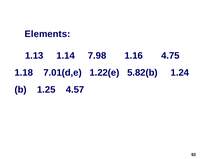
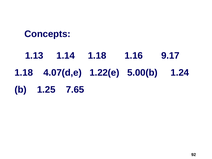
Elements: Elements -> Concepts
1.14 7.98: 7.98 -> 1.18
4.75: 4.75 -> 9.17
7.01(d,e: 7.01(d,e -> 4.07(d,e
5.82(b: 5.82(b -> 5.00(b
4.57: 4.57 -> 7.65
